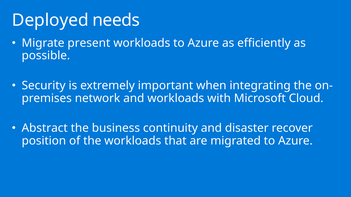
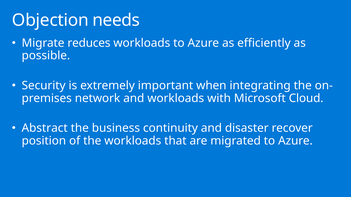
Deployed: Deployed -> Objection
present: present -> reduces
